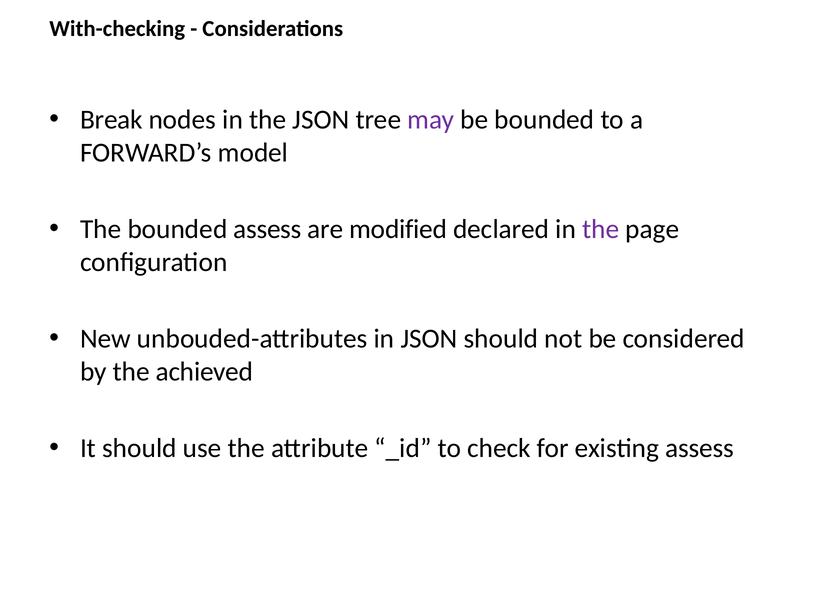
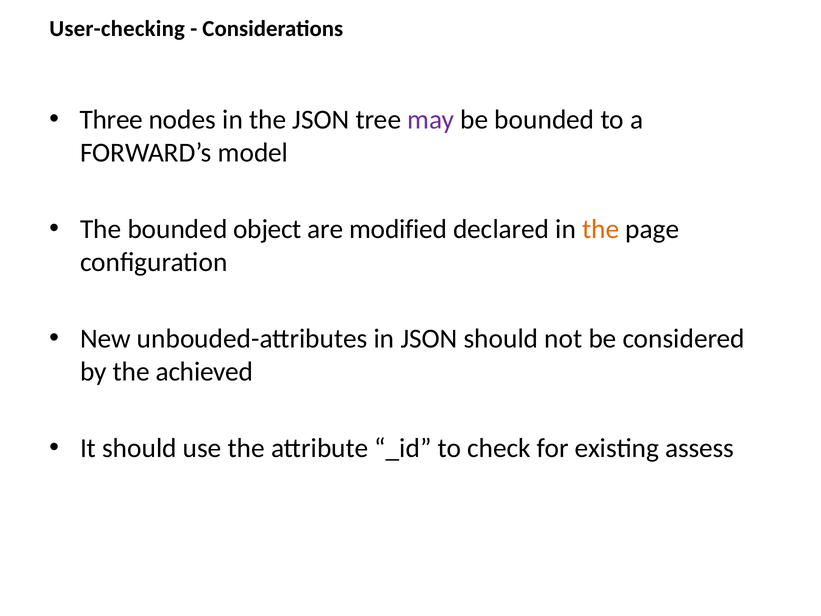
With-checking: With-checking -> User-checking
Break: Break -> Three
bounded assess: assess -> object
the at (601, 229) colour: purple -> orange
